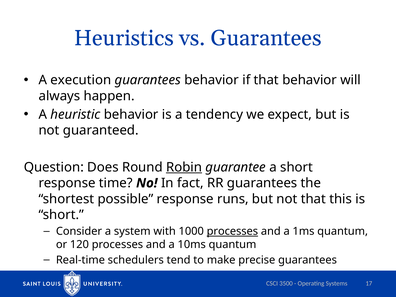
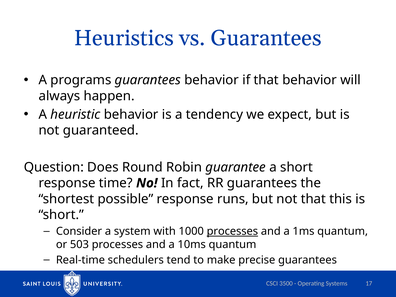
execution: execution -> programs
Robin underline: present -> none
120: 120 -> 503
